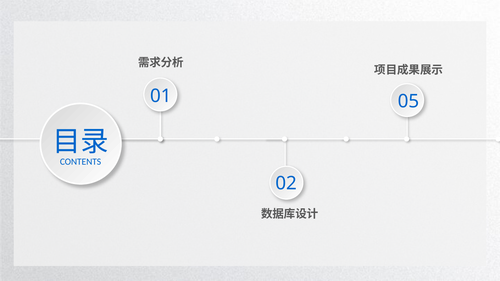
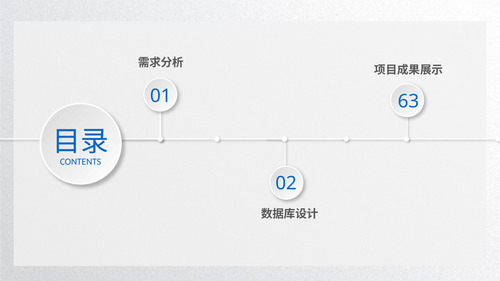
05: 05 -> 63
